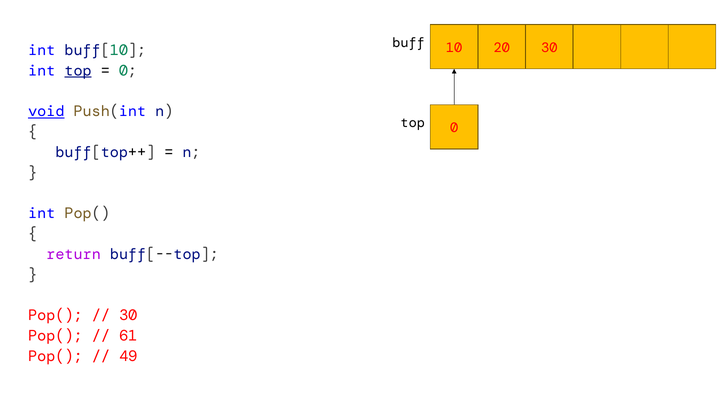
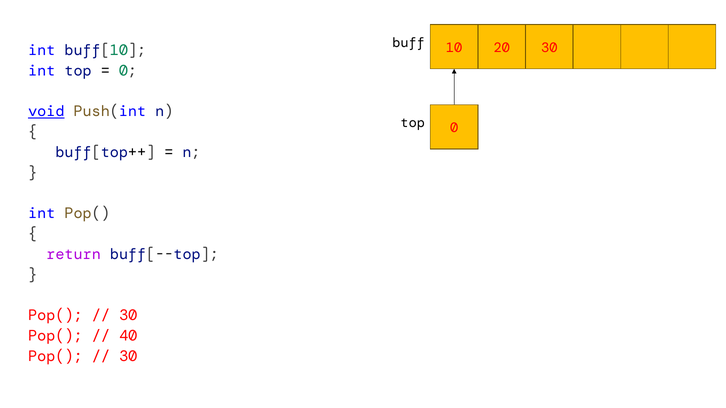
top at (78, 71) underline: present -> none
61: 61 -> 40
49 at (128, 357): 49 -> 30
